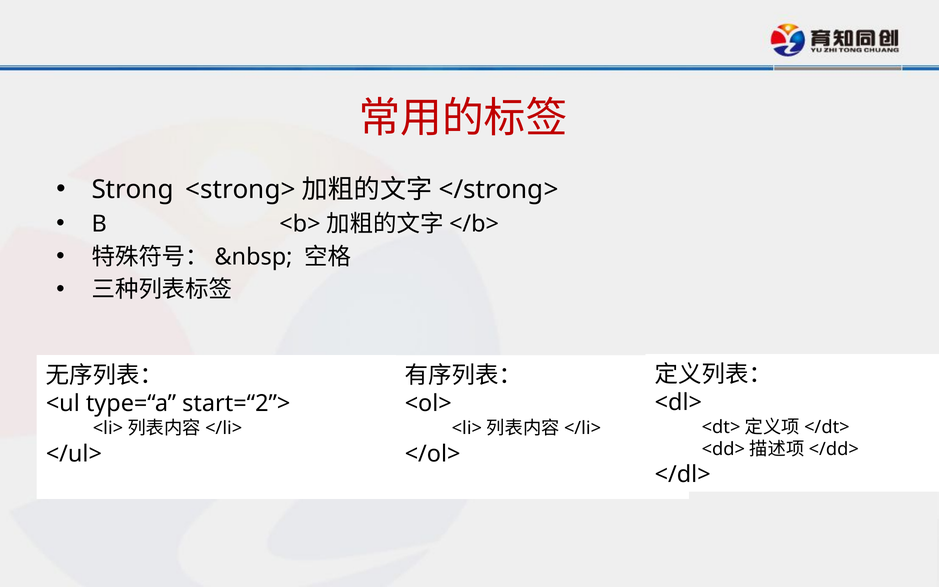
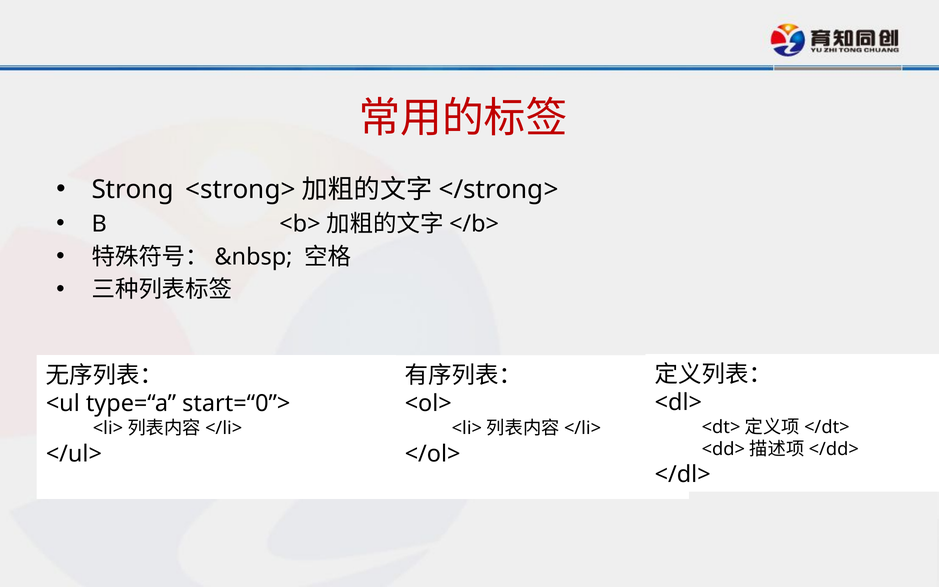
start=“2”>: start=“2”> -> start=“0”>
